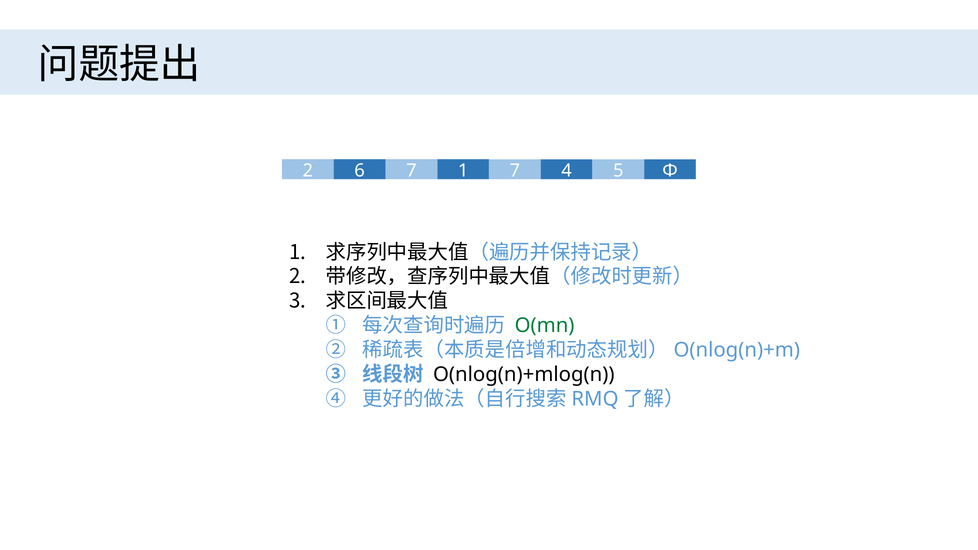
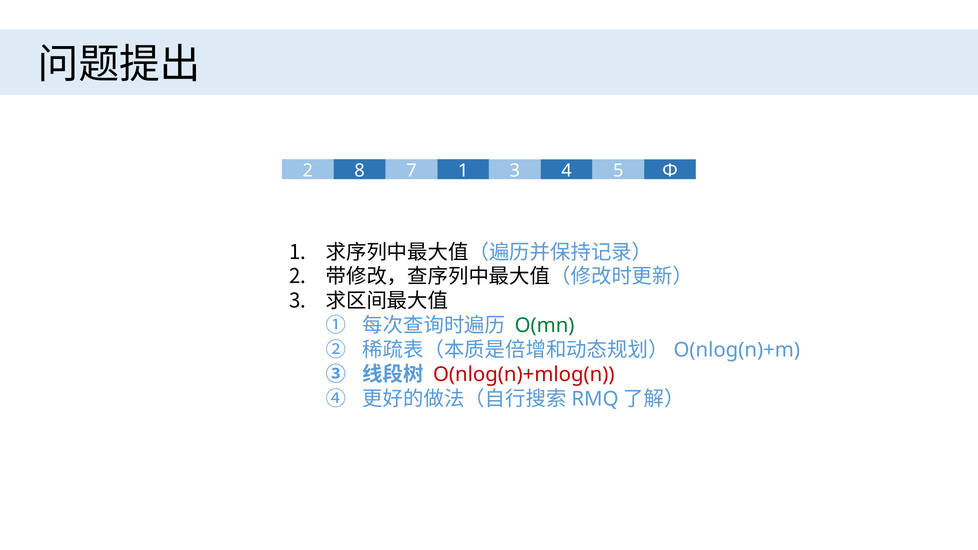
6: 6 -> 8
1 7: 7 -> 3
O(nlog(n)+mlog(n colour: black -> red
